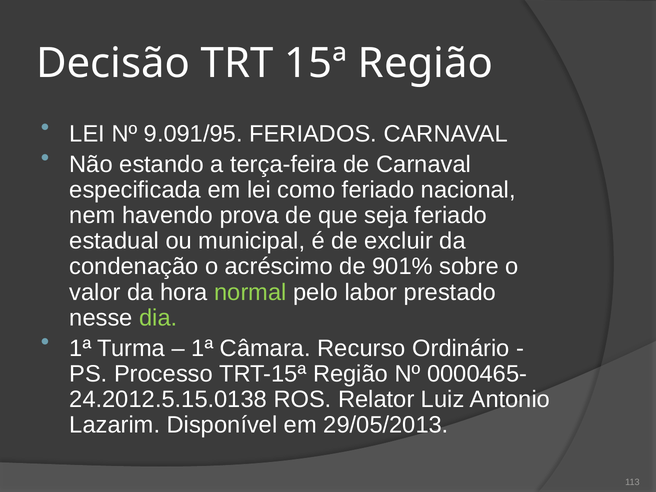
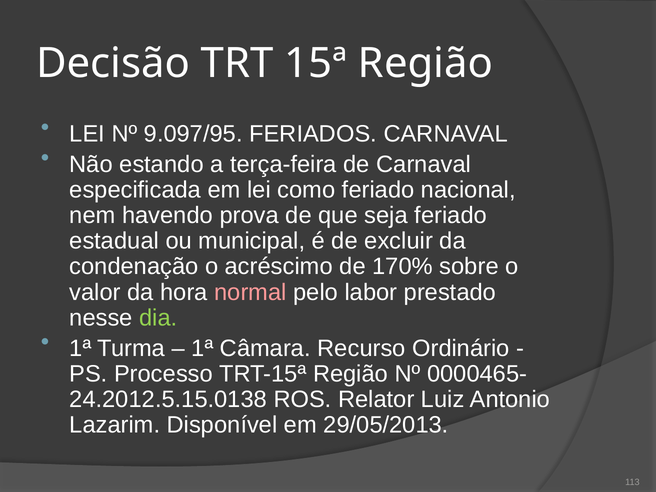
9.091/95: 9.091/95 -> 9.097/95
901%: 901% -> 170%
normal colour: light green -> pink
